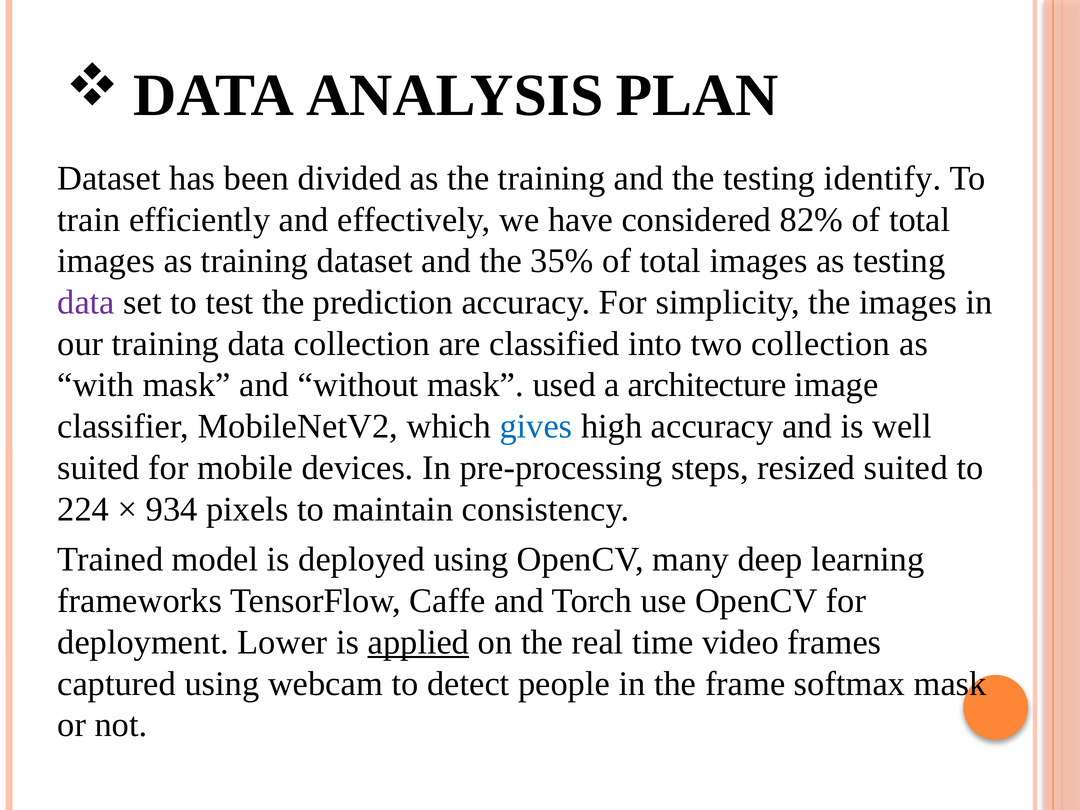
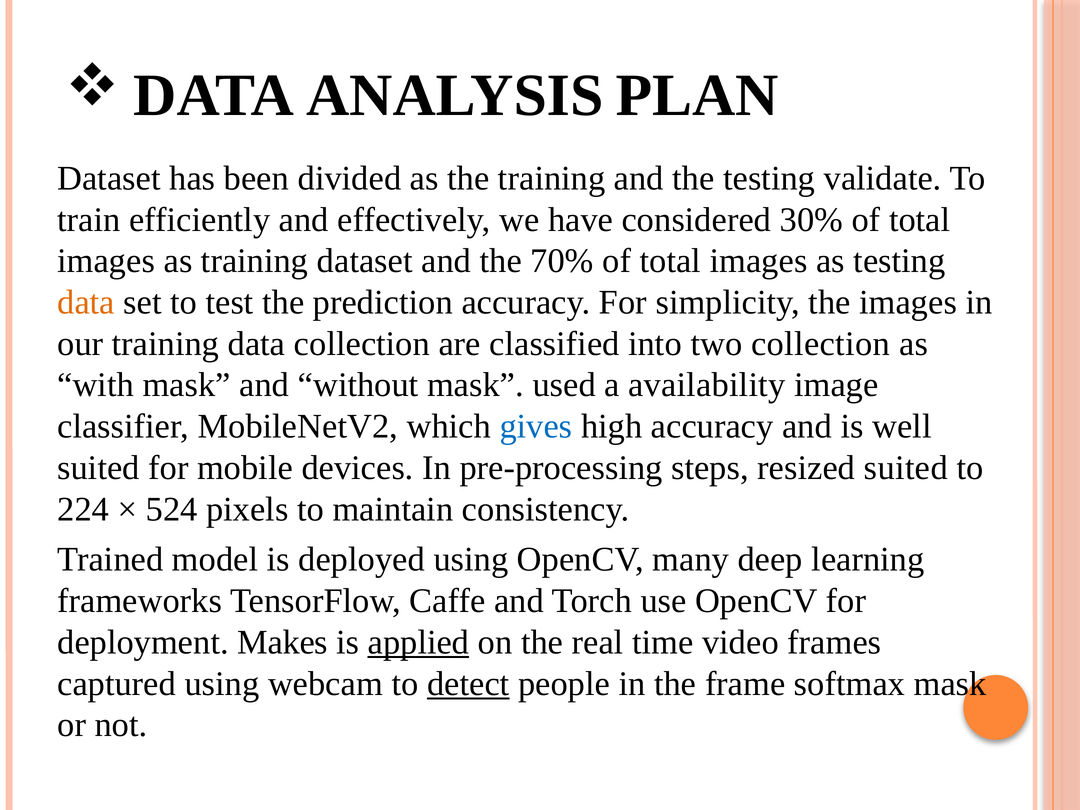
identify: identify -> validate
82%: 82% -> 30%
35%: 35% -> 70%
data at (86, 302) colour: purple -> orange
architecture: architecture -> availability
934: 934 -> 524
Lower: Lower -> Makes
detect underline: none -> present
